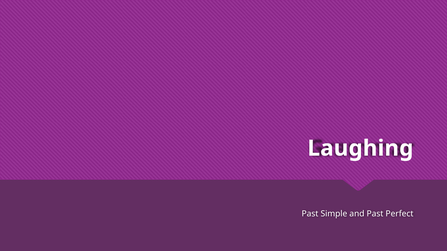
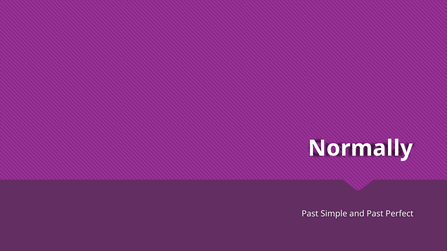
Laughing: Laughing -> Normally
